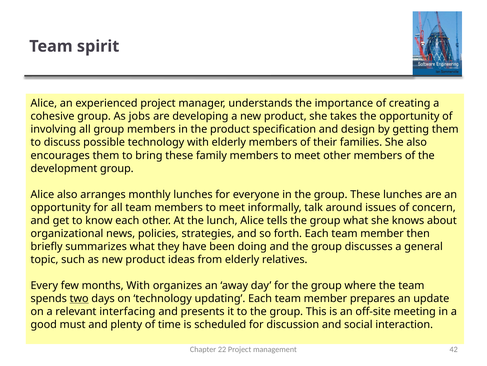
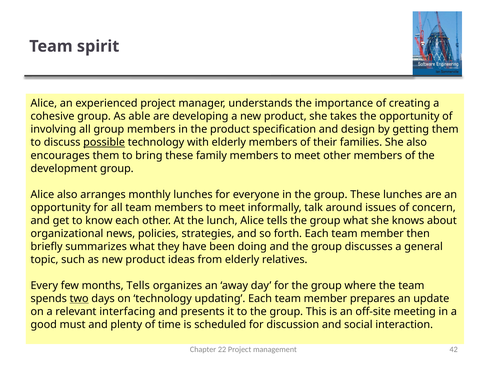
jobs: jobs -> able
possible underline: none -> present
months With: With -> Tells
